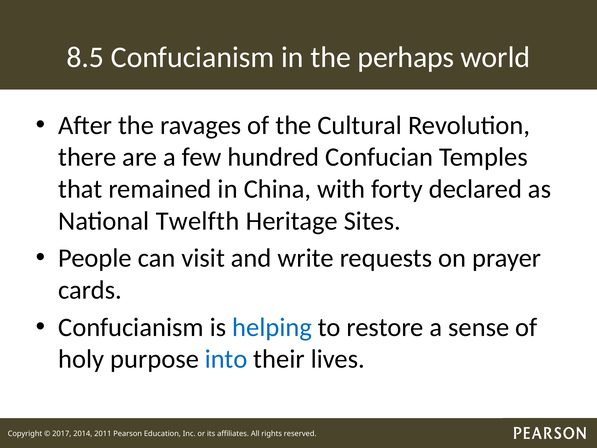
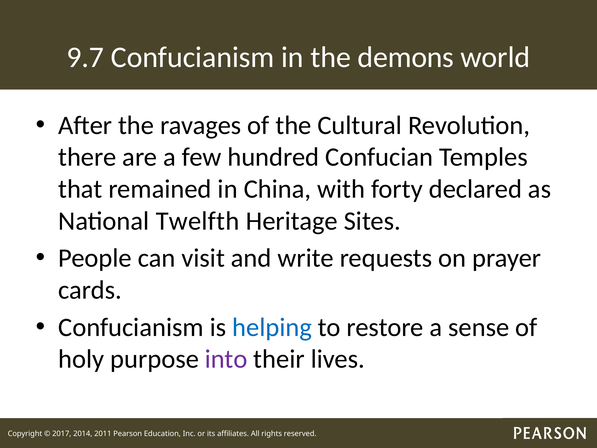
8.5: 8.5 -> 9.7
perhaps: perhaps -> demons
into colour: blue -> purple
